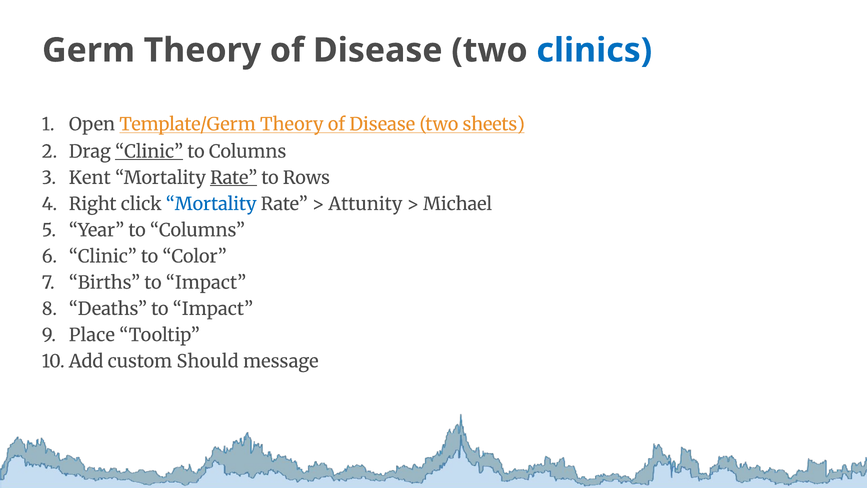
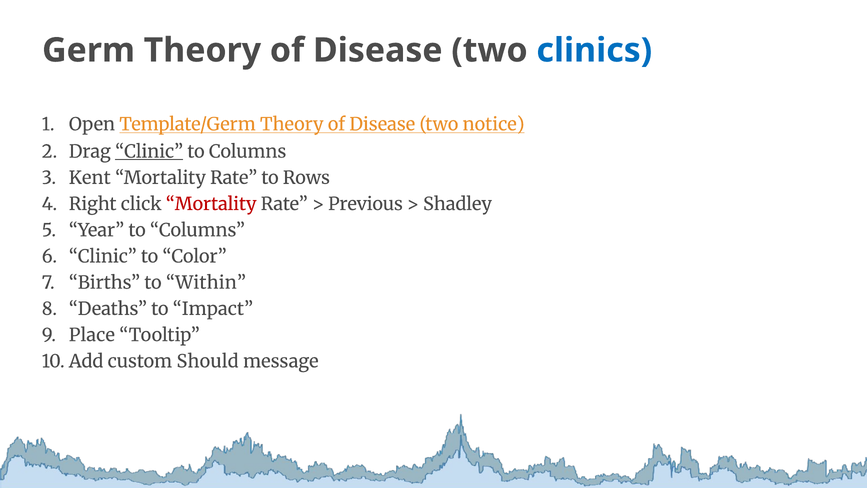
sheets: sheets -> notice
Rate at (234, 178) underline: present -> none
Mortality at (211, 204) colour: blue -> red
Attunity: Attunity -> Previous
Michael: Michael -> Shadley
Births to Impact: Impact -> Within
